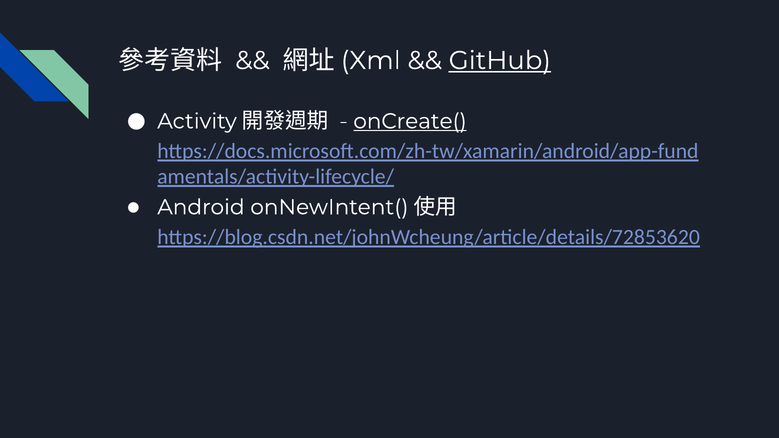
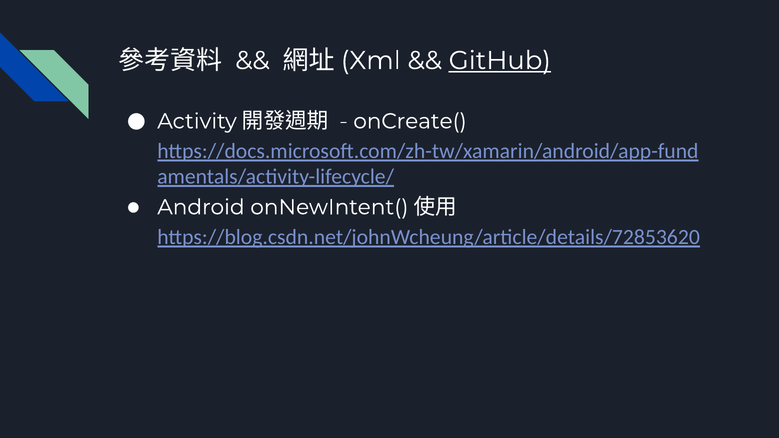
onCreate( underline: present -> none
